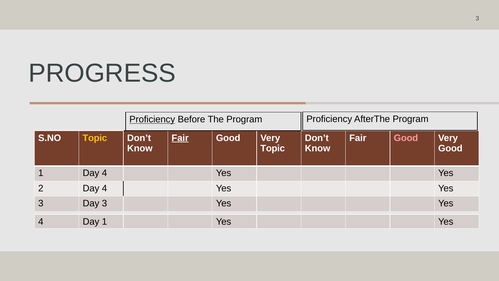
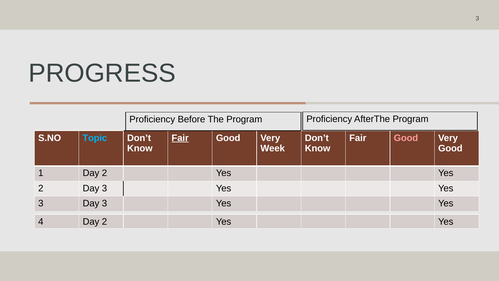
Proficiency at (152, 119) underline: present -> none
Topic at (95, 138) colour: yellow -> light blue
Topic at (273, 148): Topic -> Week
1 Day 4: 4 -> 2
2 Day 4: 4 -> 3
4 Day 1: 1 -> 2
